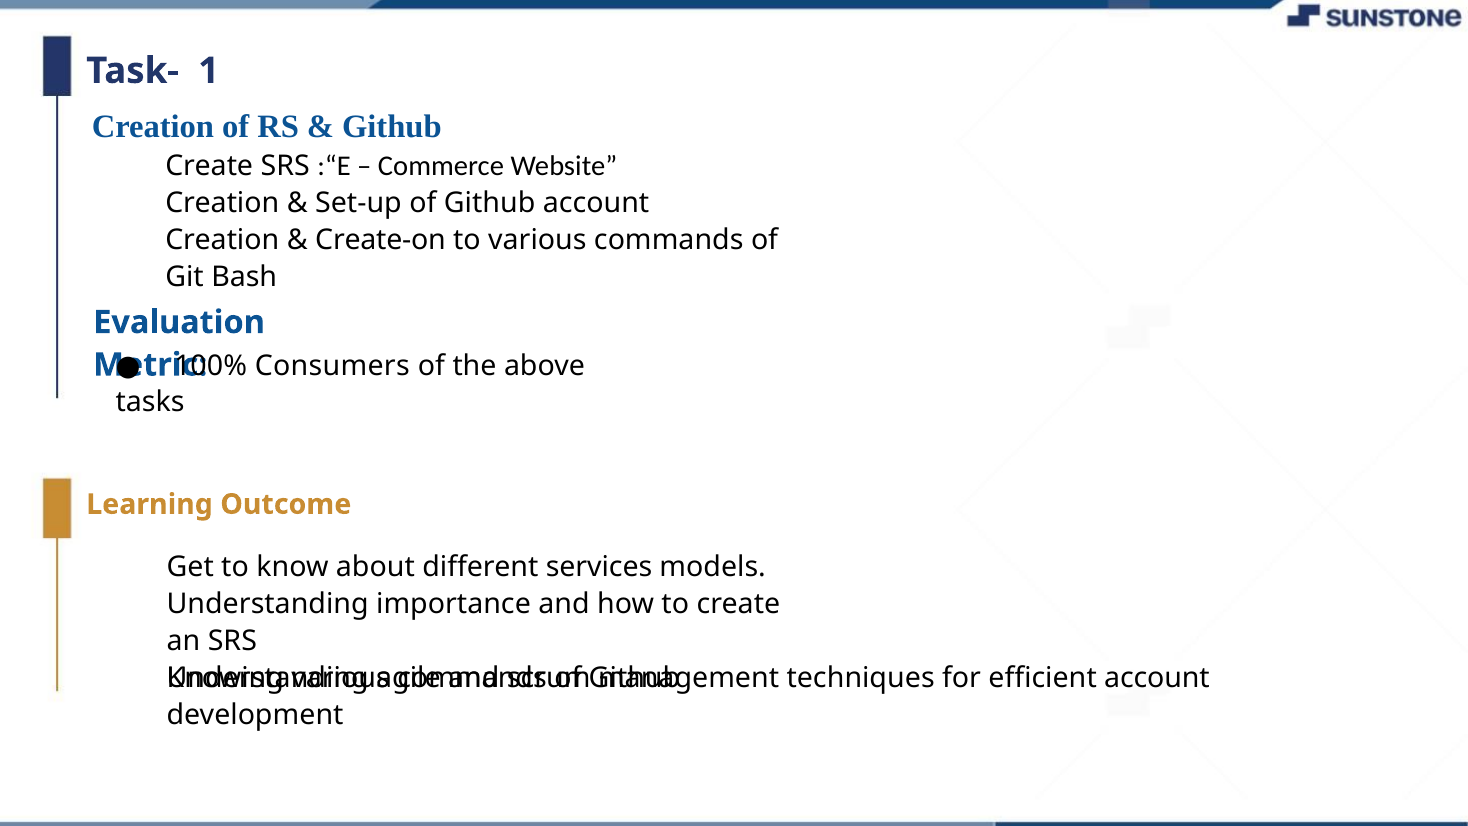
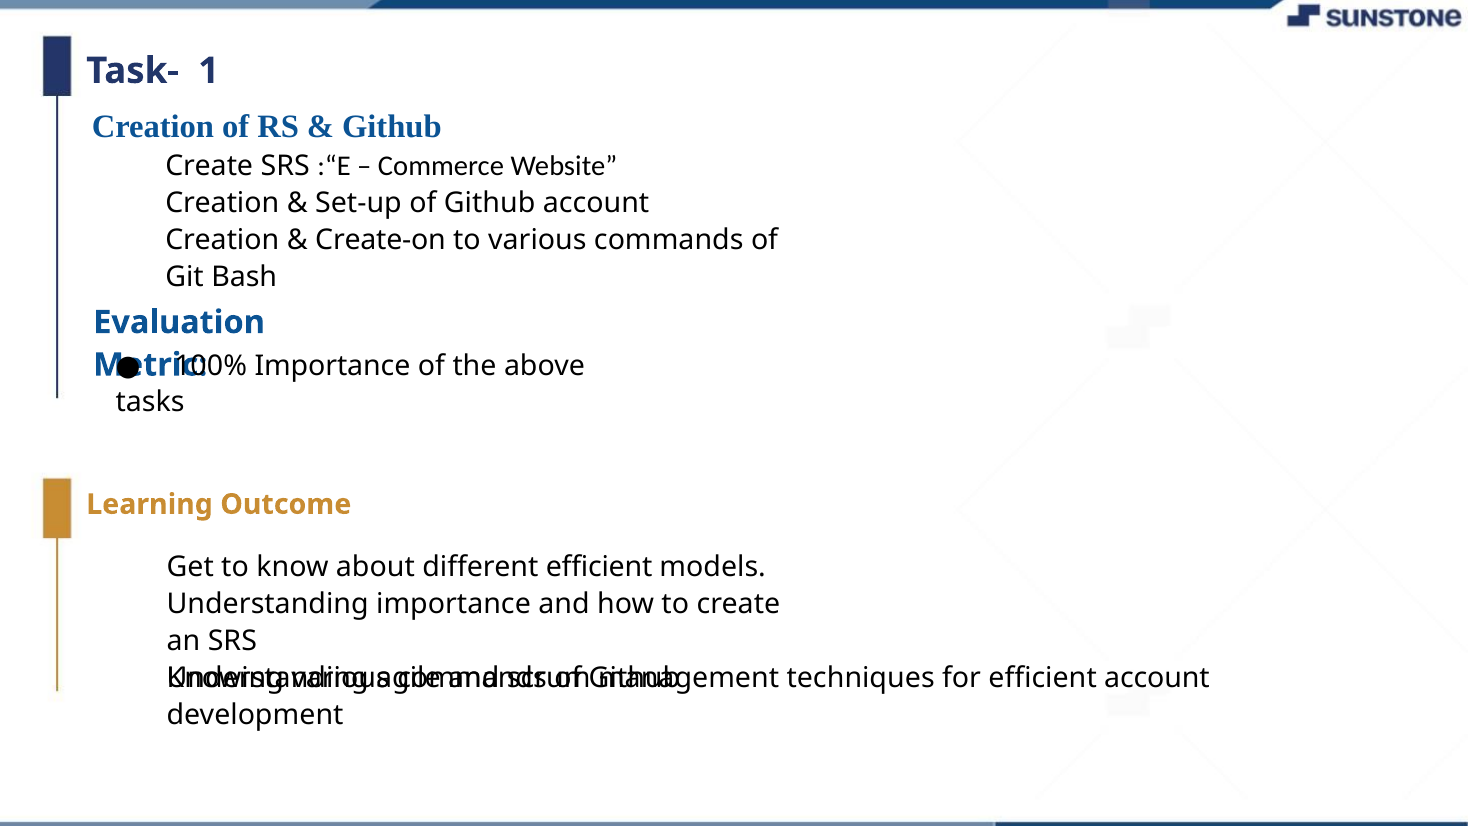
Consumers at (332, 366): Consumers -> Importance
different services: services -> efficient
